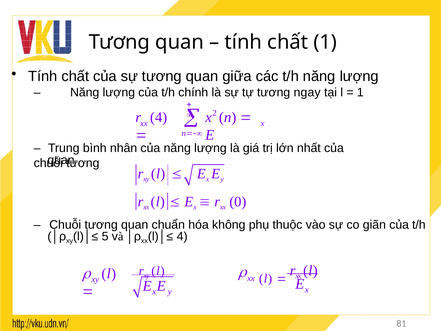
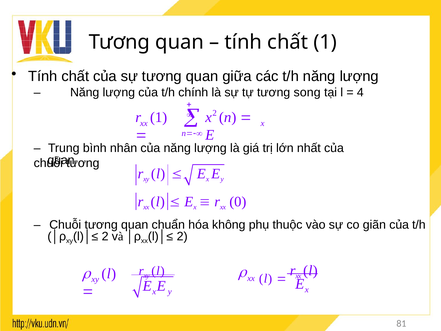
ngay: ngay -> song
1 at (360, 92): 1 -> 4
r 4: 4 -> 1
5 at (105, 236): 5 -> 2
4 at (182, 236): 4 -> 2
